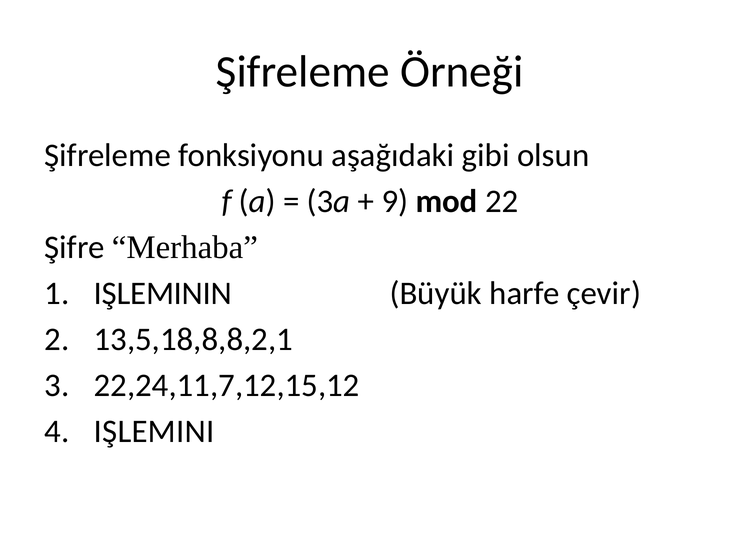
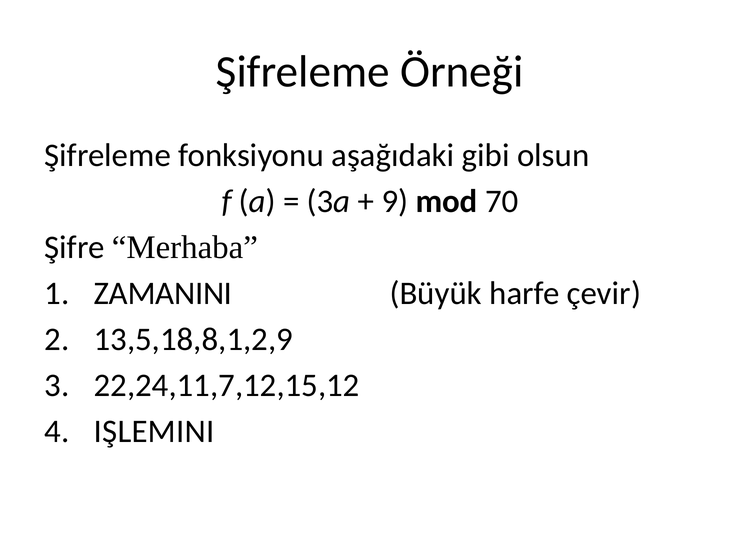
22: 22 -> 70
IŞLEMININ: IŞLEMININ -> ZAMANINI
13,5,18,8,8,2,1: 13,5,18,8,8,2,1 -> 13,5,18,8,1,2,9
